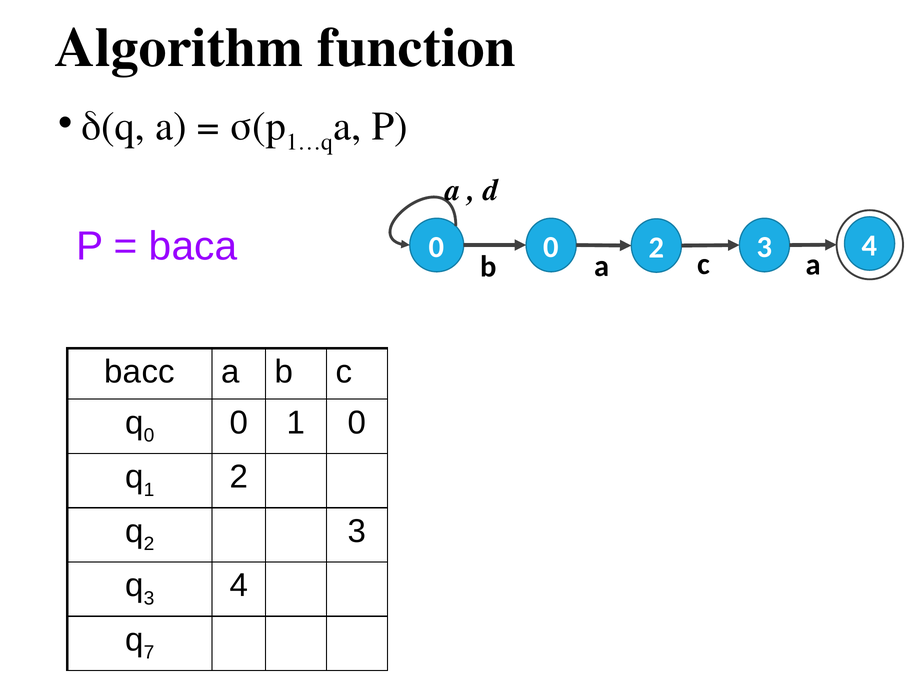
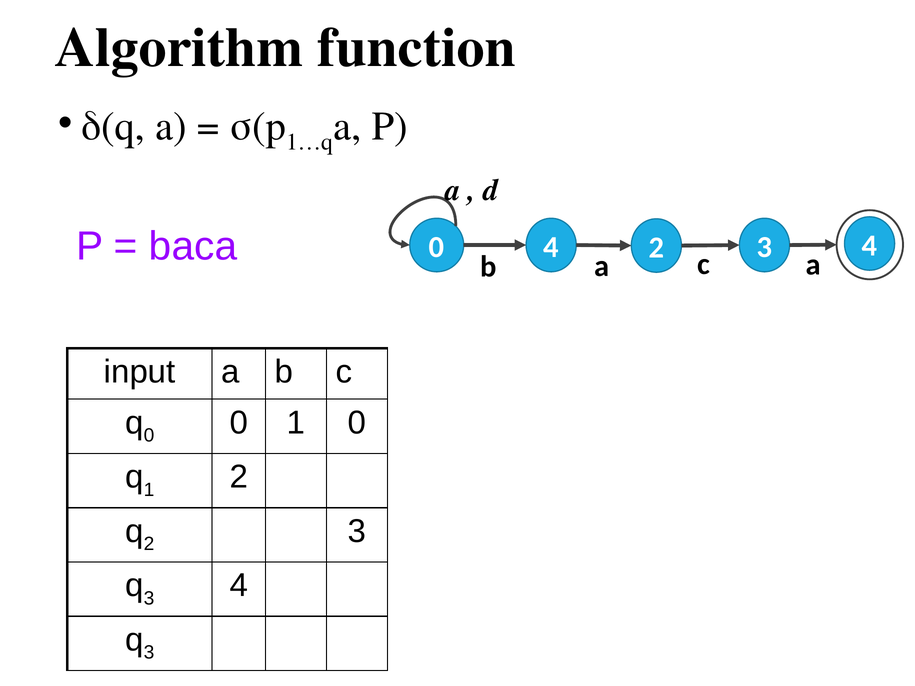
0 at (551, 247): 0 -> 4
bacc: bacc -> input
7 at (149, 653): 7 -> 3
